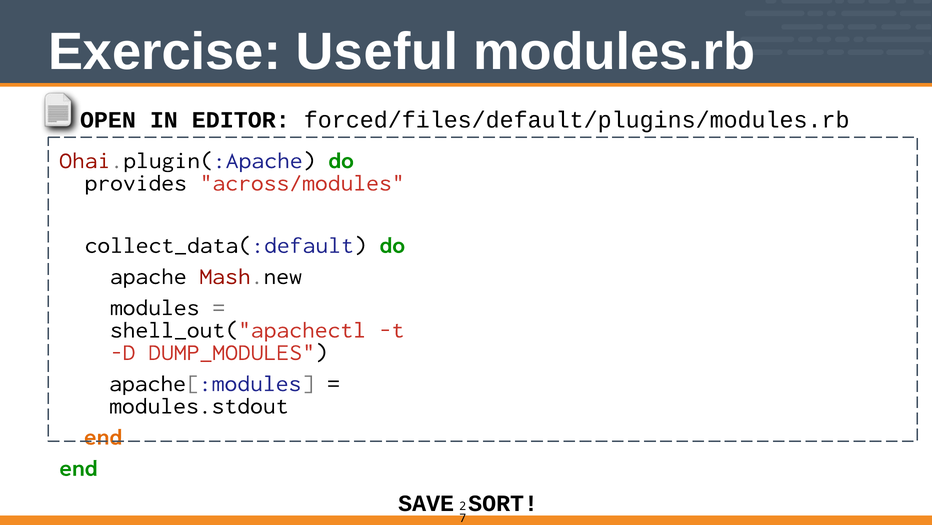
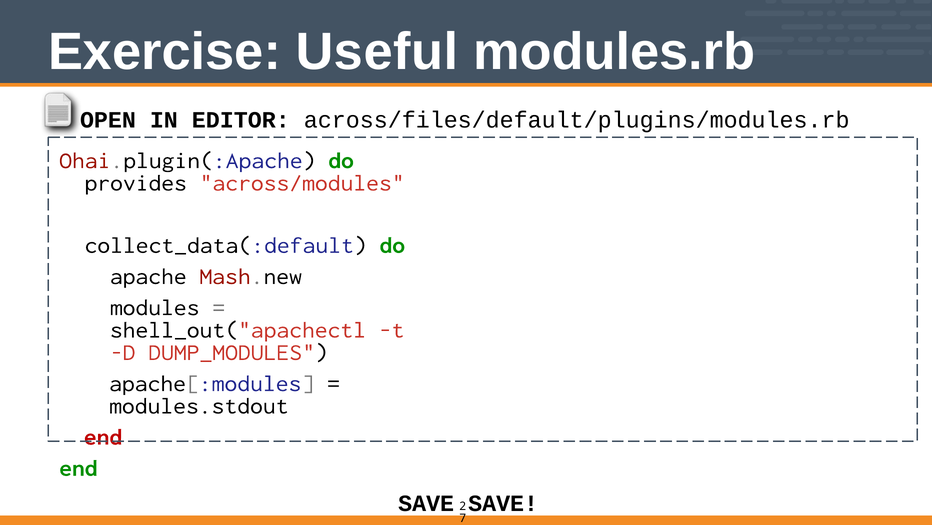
forced/files/default/plugins/modules.rb: forced/files/default/plugins/modules.rb -> across/files/default/plugins/modules.rb
end at (103, 436) colour: orange -> red
SAVE SORT: SORT -> SAVE
